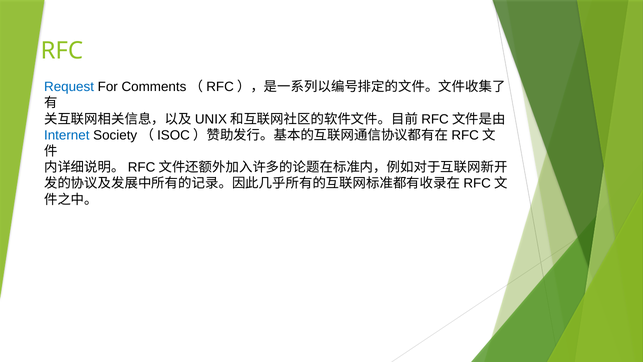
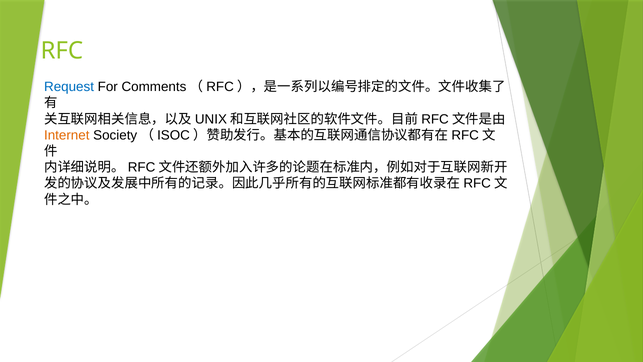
Internet colour: blue -> orange
